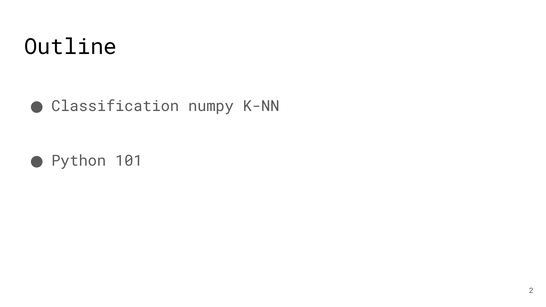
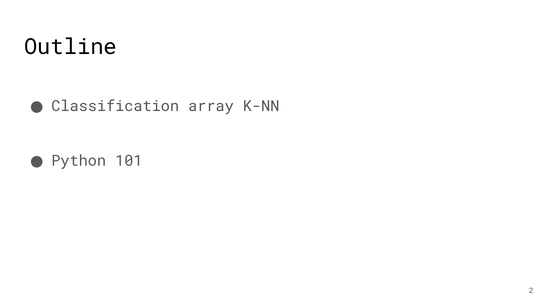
numpy: numpy -> array
